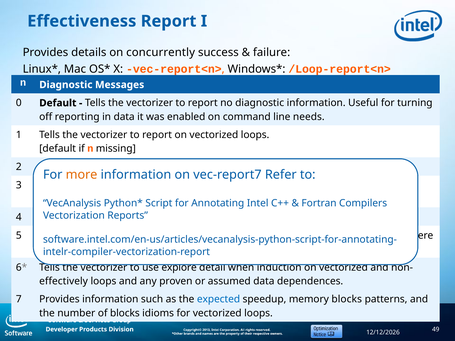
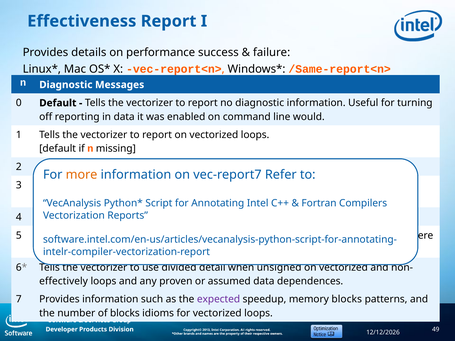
concurrently: concurrently -> performance
/Loop-report<n>: /Loop-report<n> -> /Same-report<n>
needs: needs -> would
explore: explore -> divided
induction: induction -> unsigned
expected colour: blue -> purple
